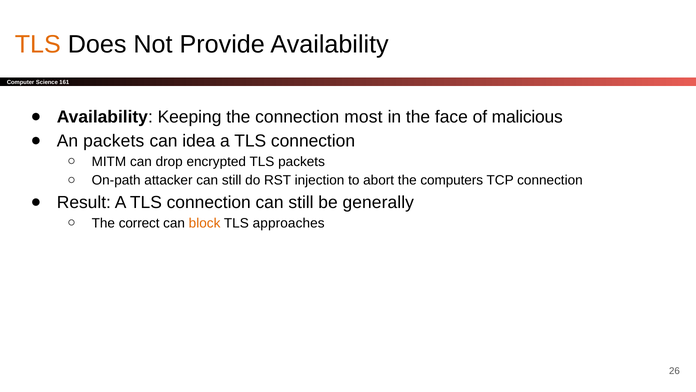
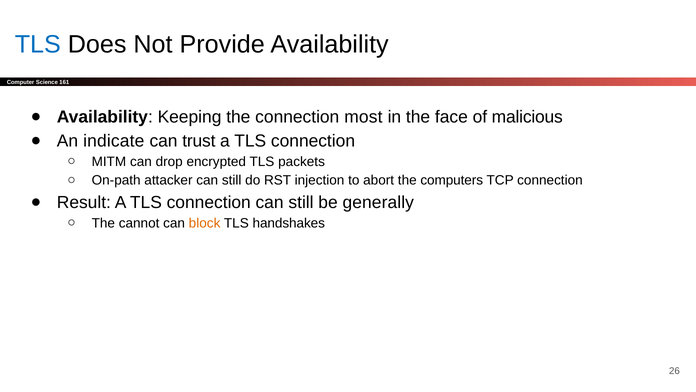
TLS at (38, 44) colour: orange -> blue
An packets: packets -> indicate
idea: idea -> trust
correct: correct -> cannot
approaches: approaches -> handshakes
